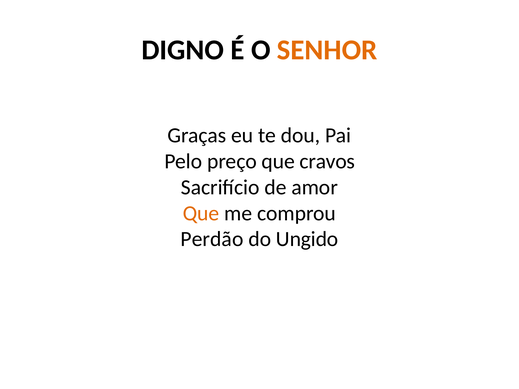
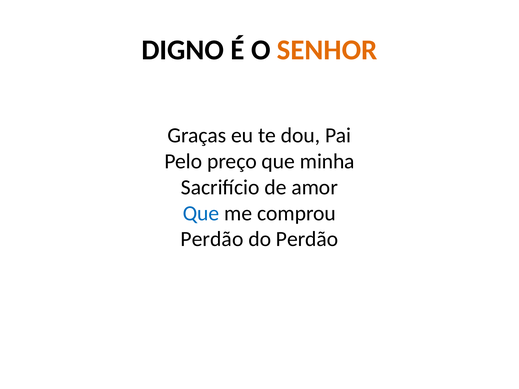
cravos: cravos -> minha
Que at (201, 213) colour: orange -> blue
do Ungido: Ungido -> Perdão
